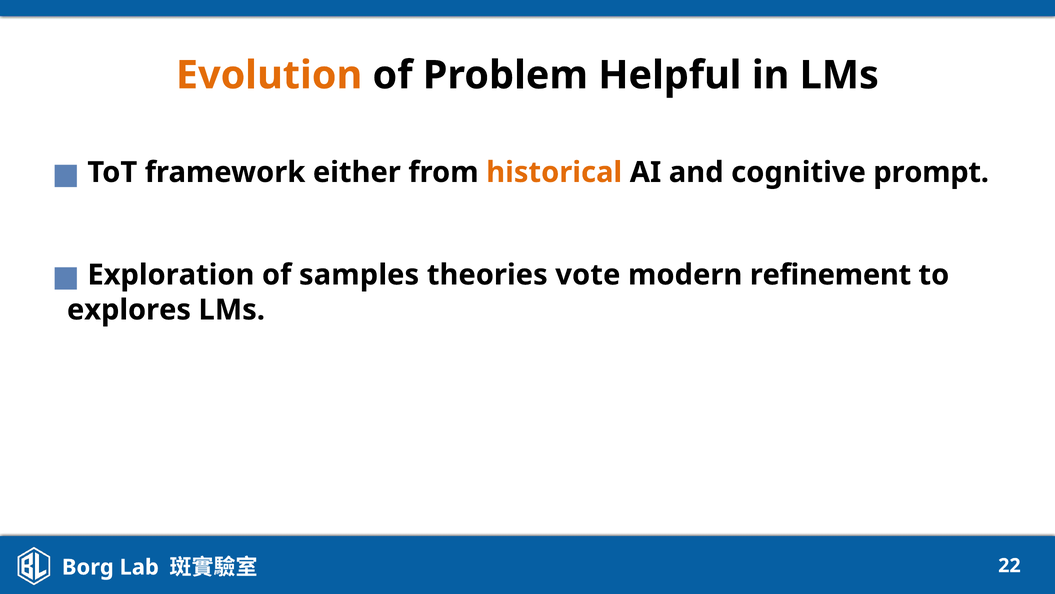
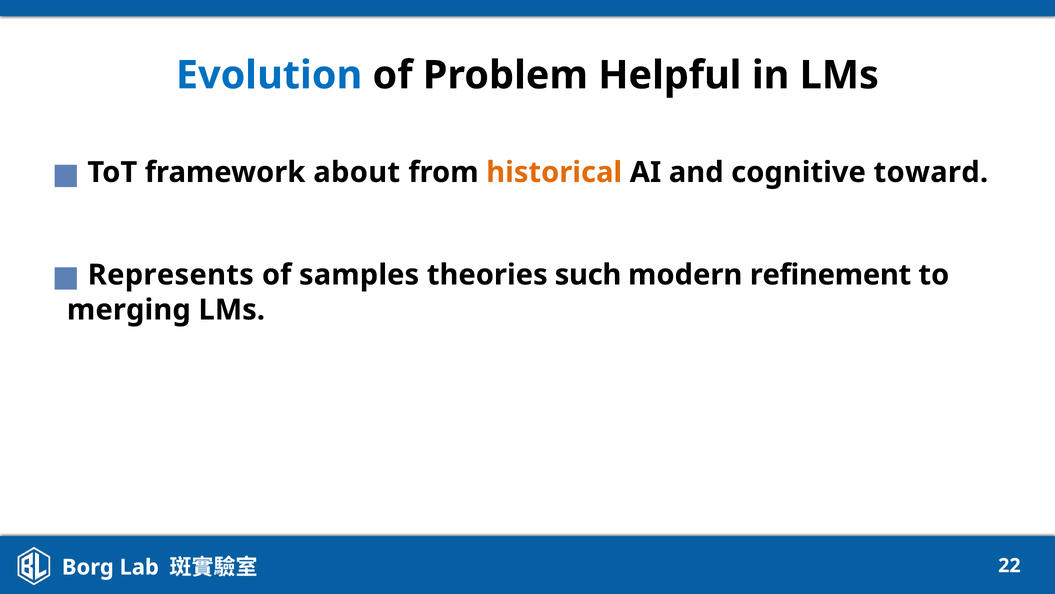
Evolution colour: orange -> blue
either: either -> about
prompt: prompt -> toward
Exploration: Exploration -> Represents
vote: vote -> such
explores: explores -> merging
